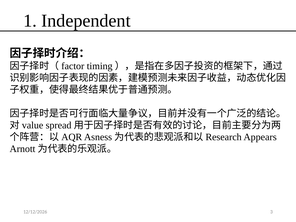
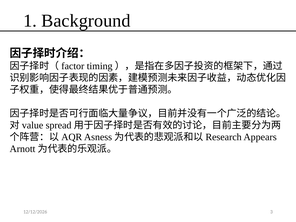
Independent: Independent -> Background
